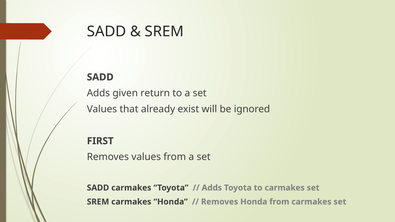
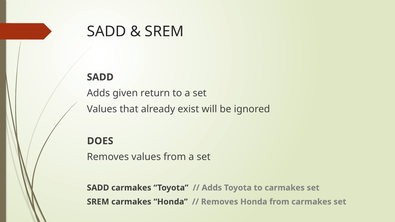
FIRST: FIRST -> DOES
